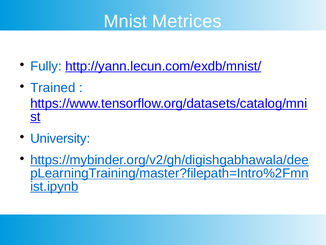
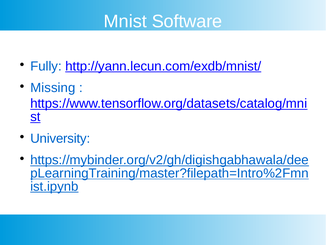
Metrices: Metrices -> Software
Trained: Trained -> Missing
